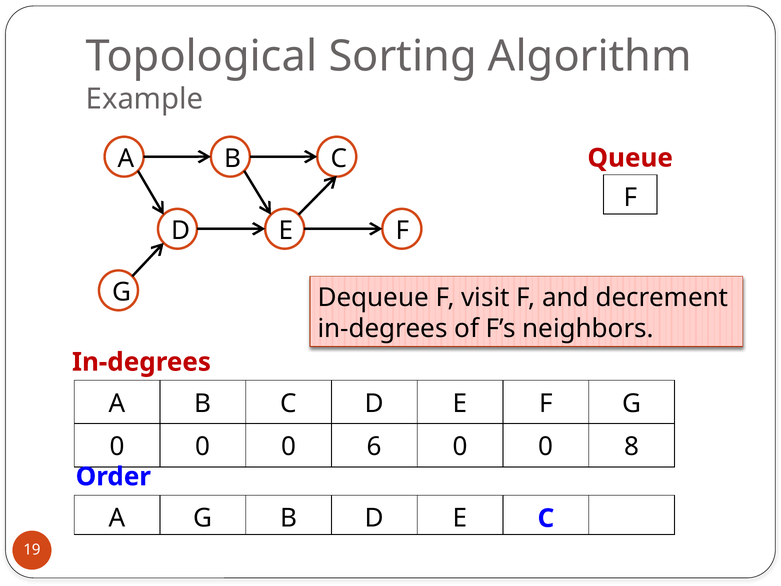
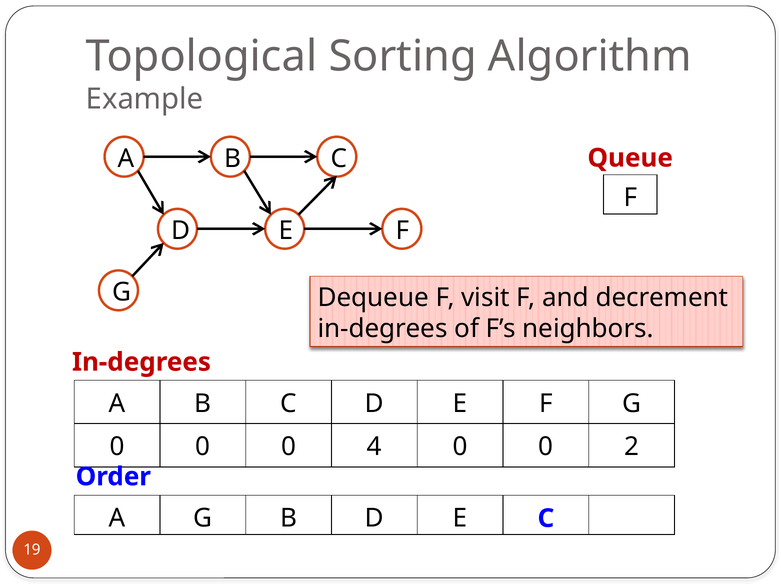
6: 6 -> 4
8: 8 -> 2
